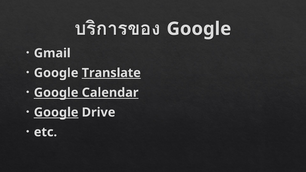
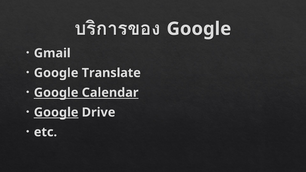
Translate underline: present -> none
